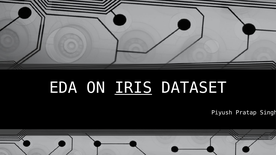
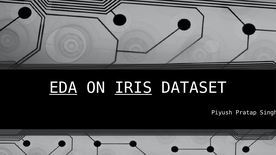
EDA underline: none -> present
